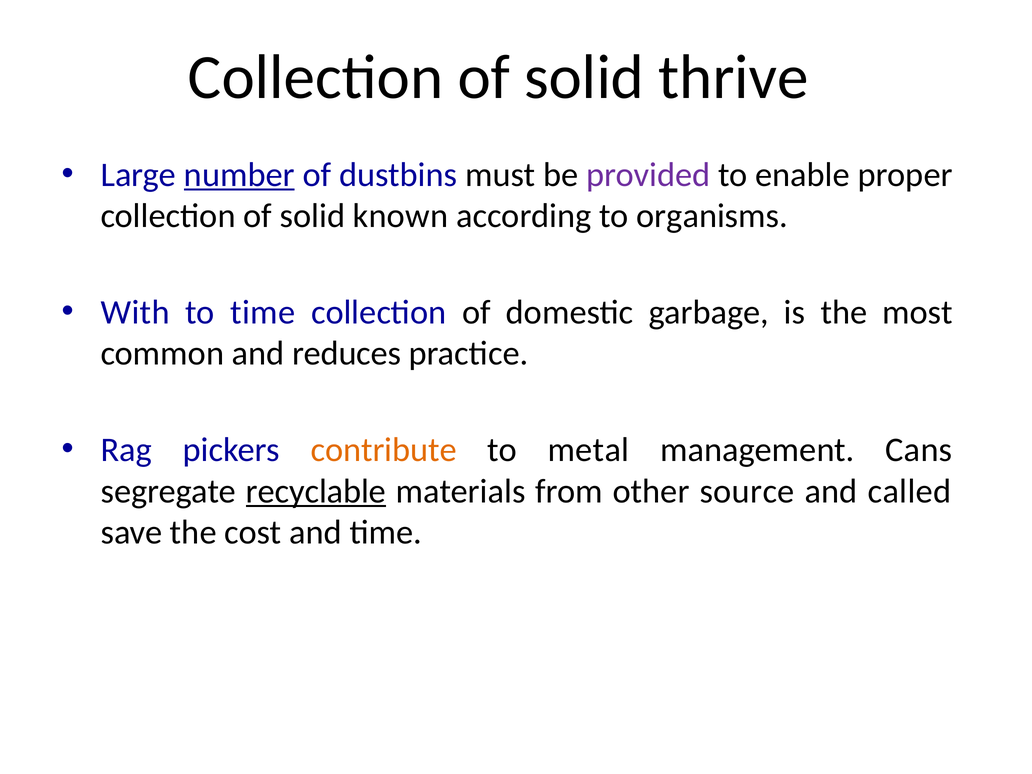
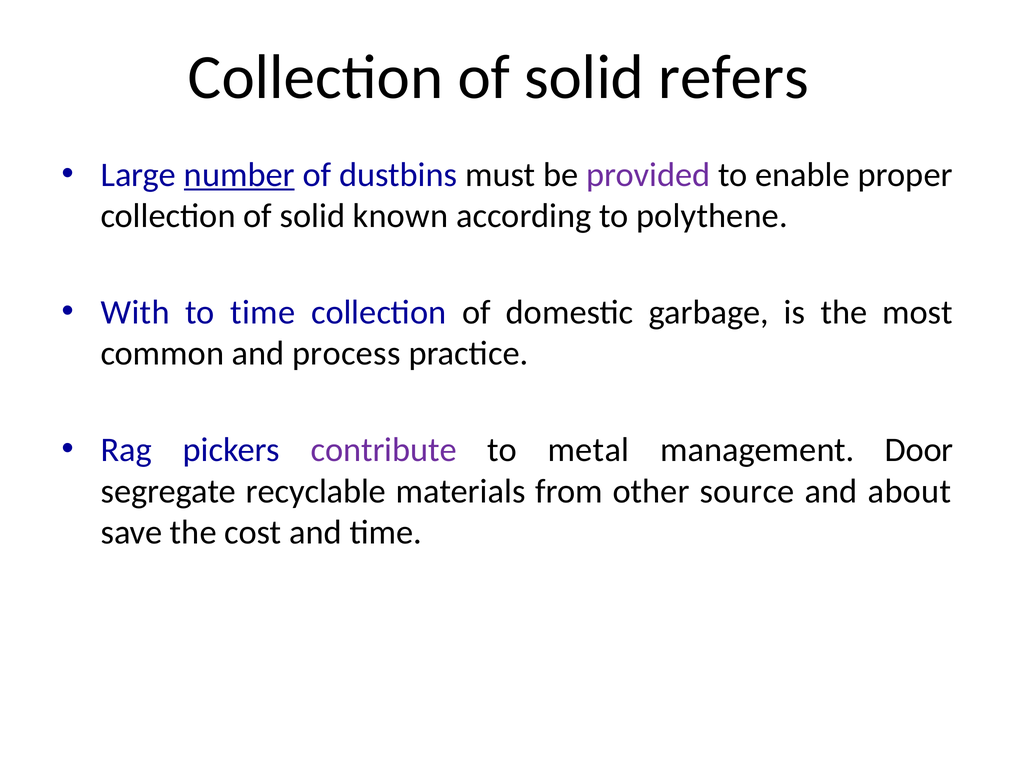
thrive: thrive -> refers
organisms: organisms -> polythene
reduces: reduces -> process
contribute colour: orange -> purple
Cans: Cans -> Door
recyclable underline: present -> none
called: called -> about
